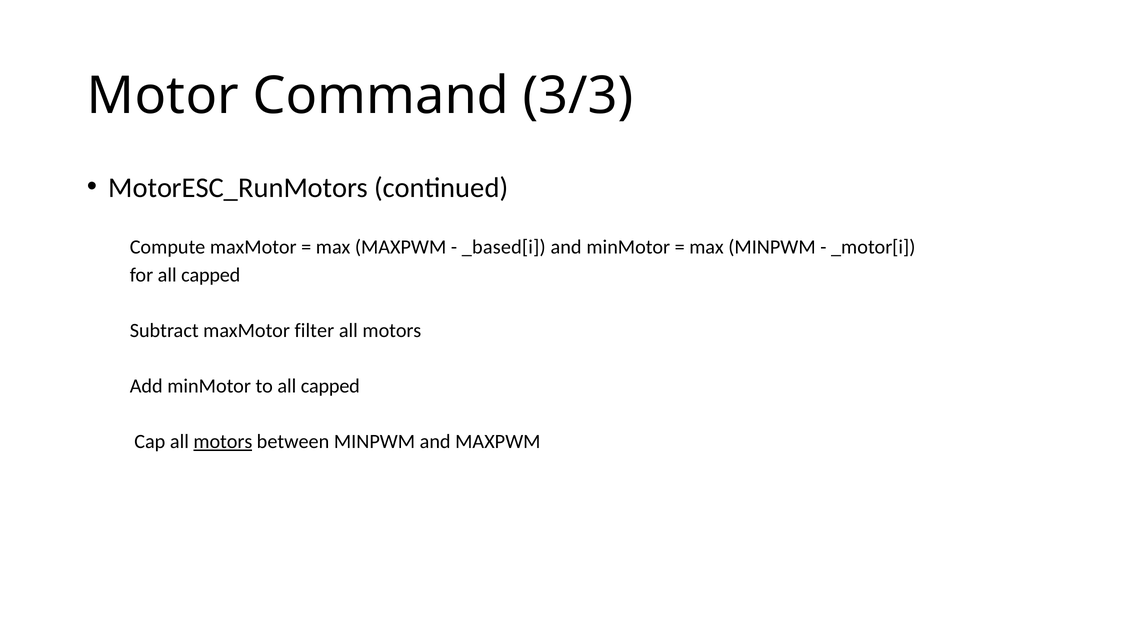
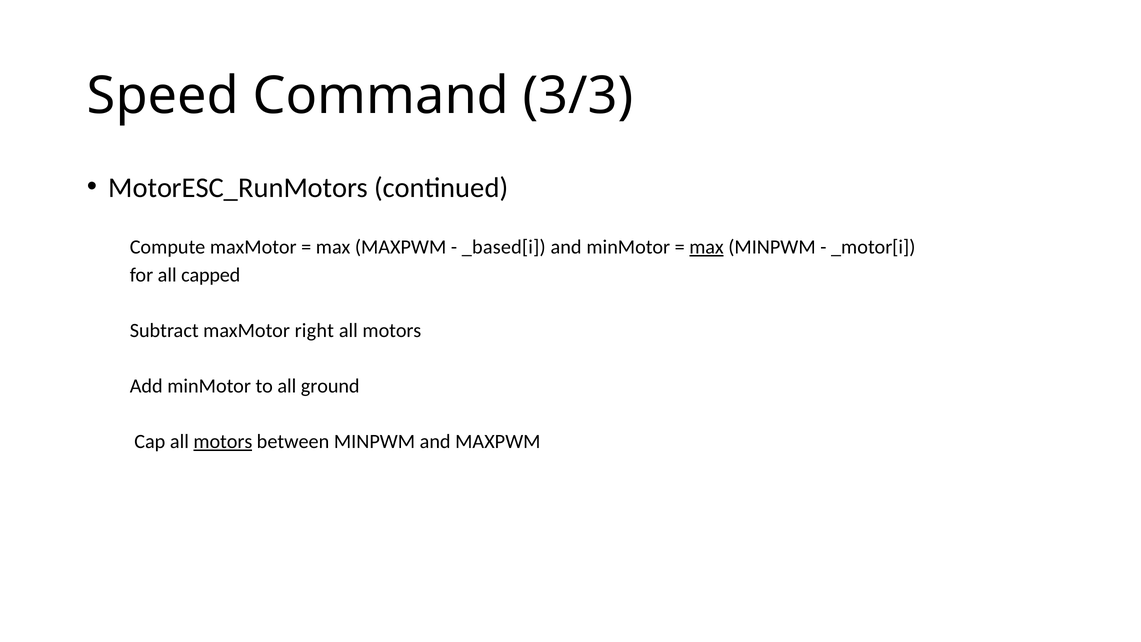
Motor: Motor -> Speed
max at (707, 247) underline: none -> present
filter: filter -> right
to all capped: capped -> ground
